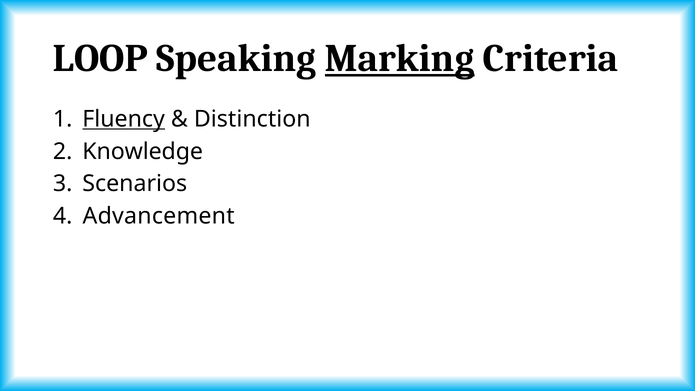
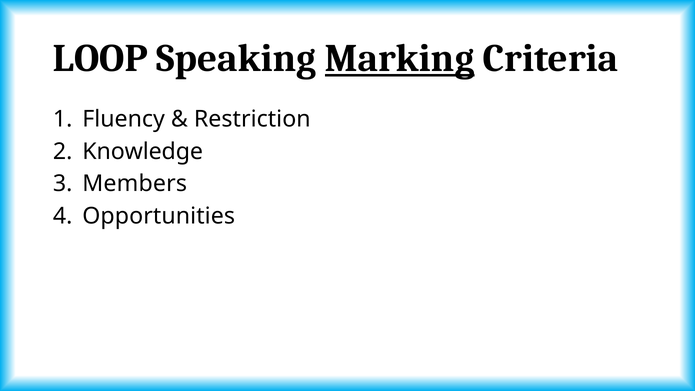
Fluency underline: present -> none
Distinction: Distinction -> Restriction
Scenarios: Scenarios -> Members
Advancement: Advancement -> Opportunities
